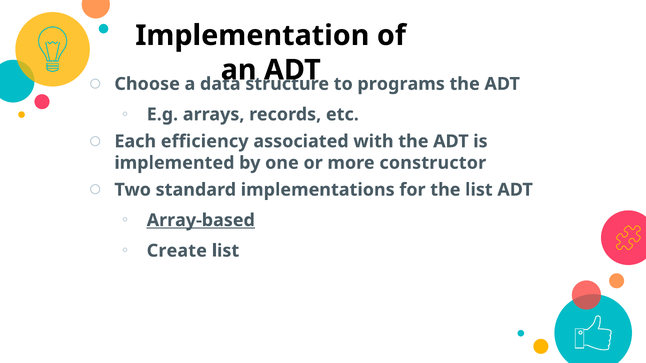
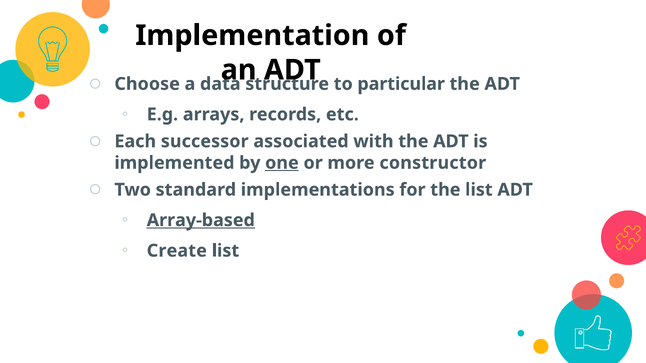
programs: programs -> particular
efficiency: efficiency -> successor
one underline: none -> present
